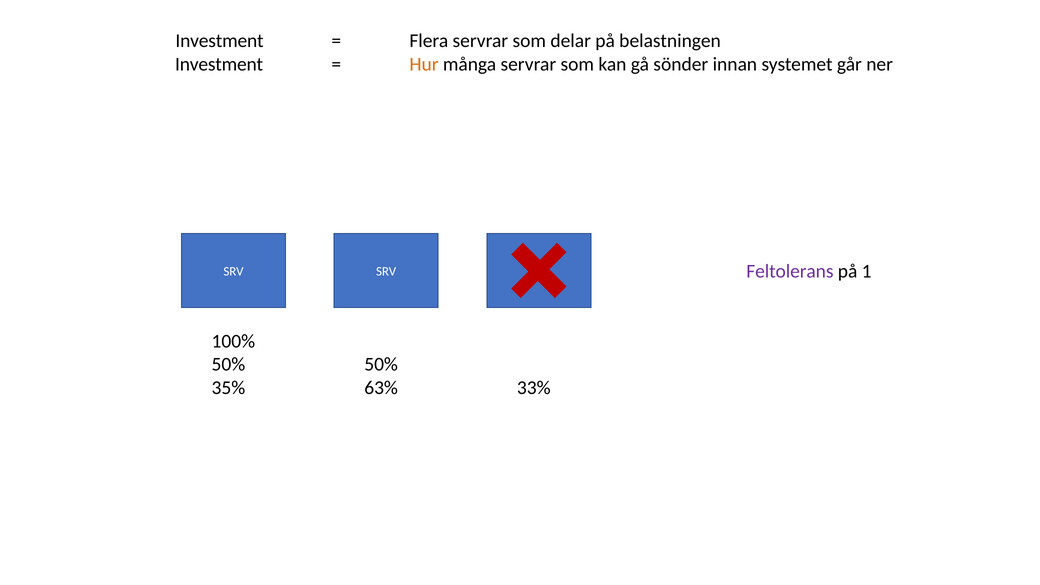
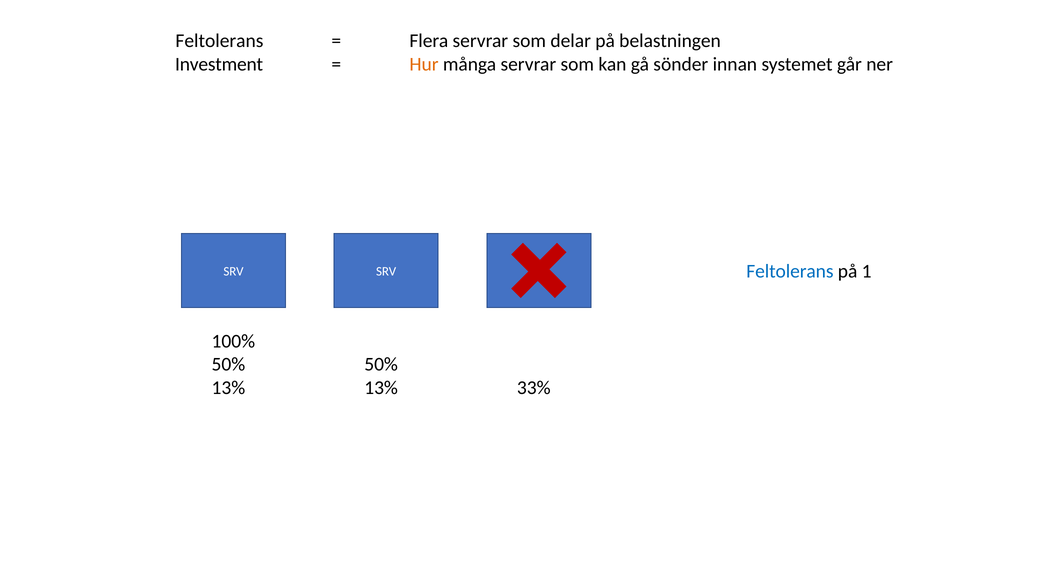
Investment at (220, 41): Investment -> Feltolerans
Feltolerans at (790, 272) colour: purple -> blue
35% at (228, 388): 35% -> 13%
63% at (381, 388): 63% -> 13%
